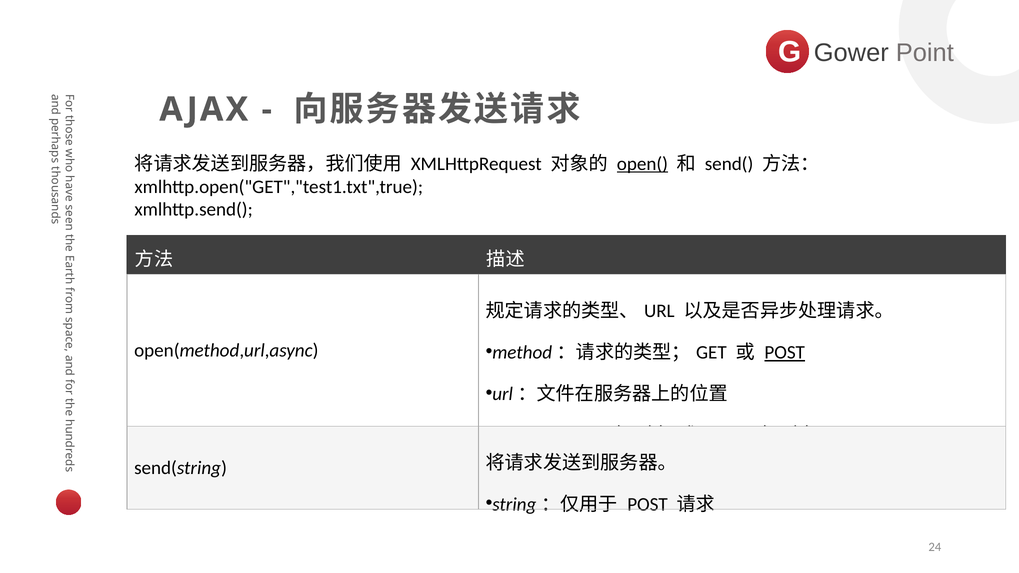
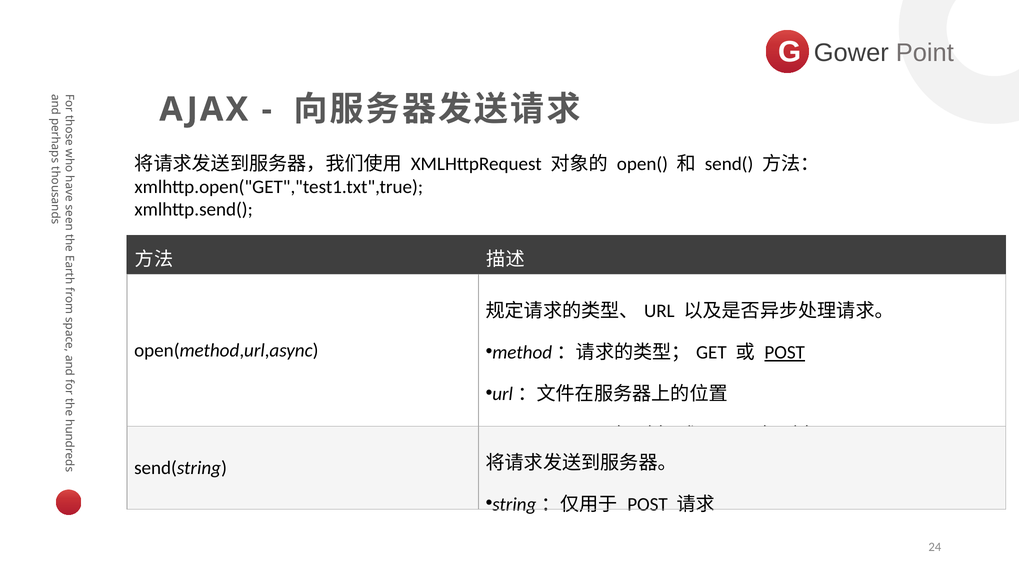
open( underline: present -> none
